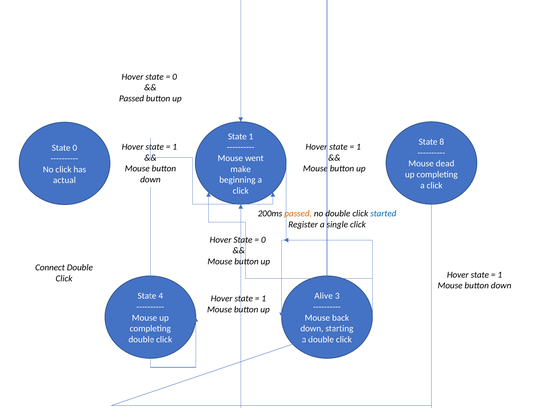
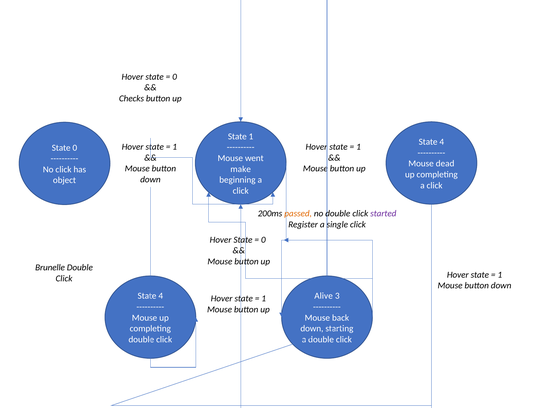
Passed at (132, 99): Passed -> Checks
8 at (442, 142): 8 -> 4
actual: actual -> object
started colour: blue -> purple
Connect: Connect -> Brunelle
